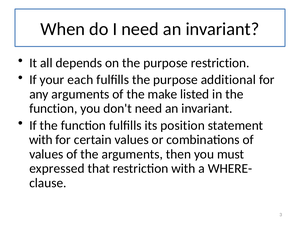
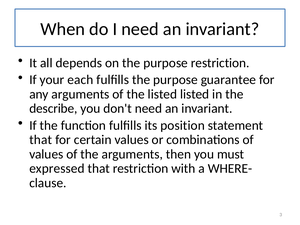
additional: additional -> guarantee
the make: make -> listed
function at (53, 109): function -> describe
with at (41, 140): with -> that
